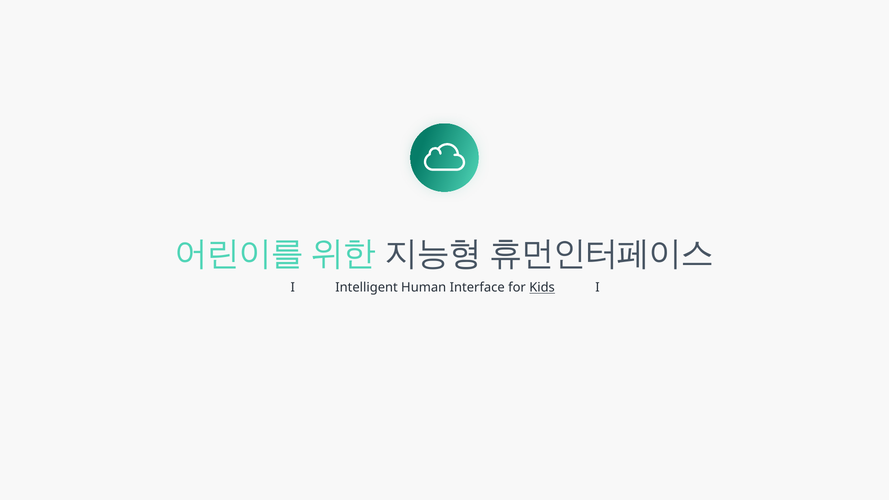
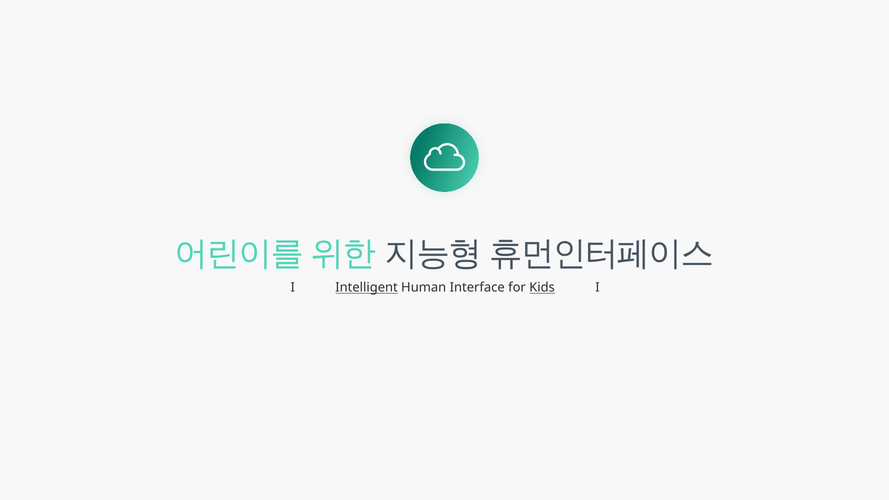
Intelligent underline: none -> present
